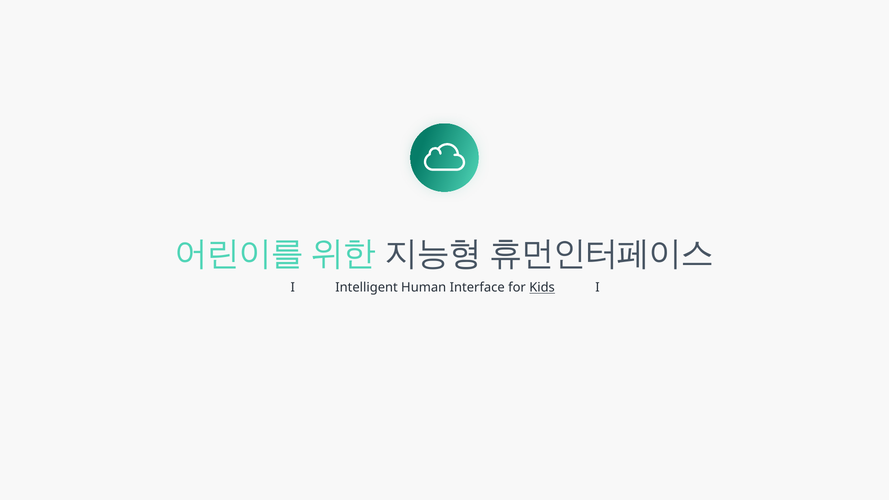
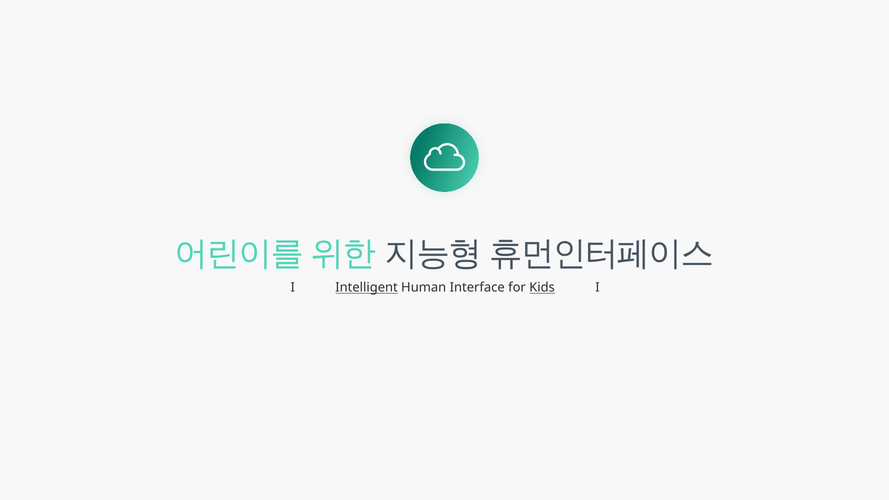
Intelligent underline: none -> present
